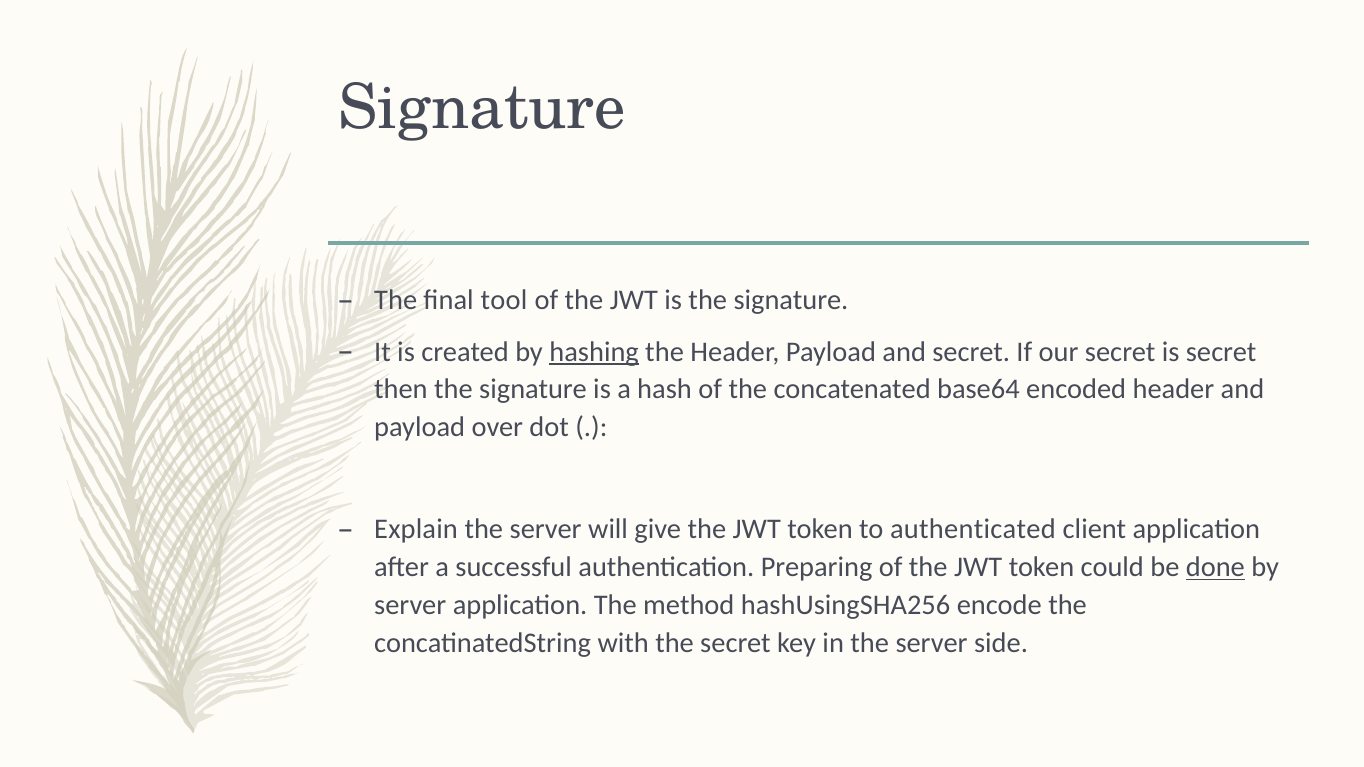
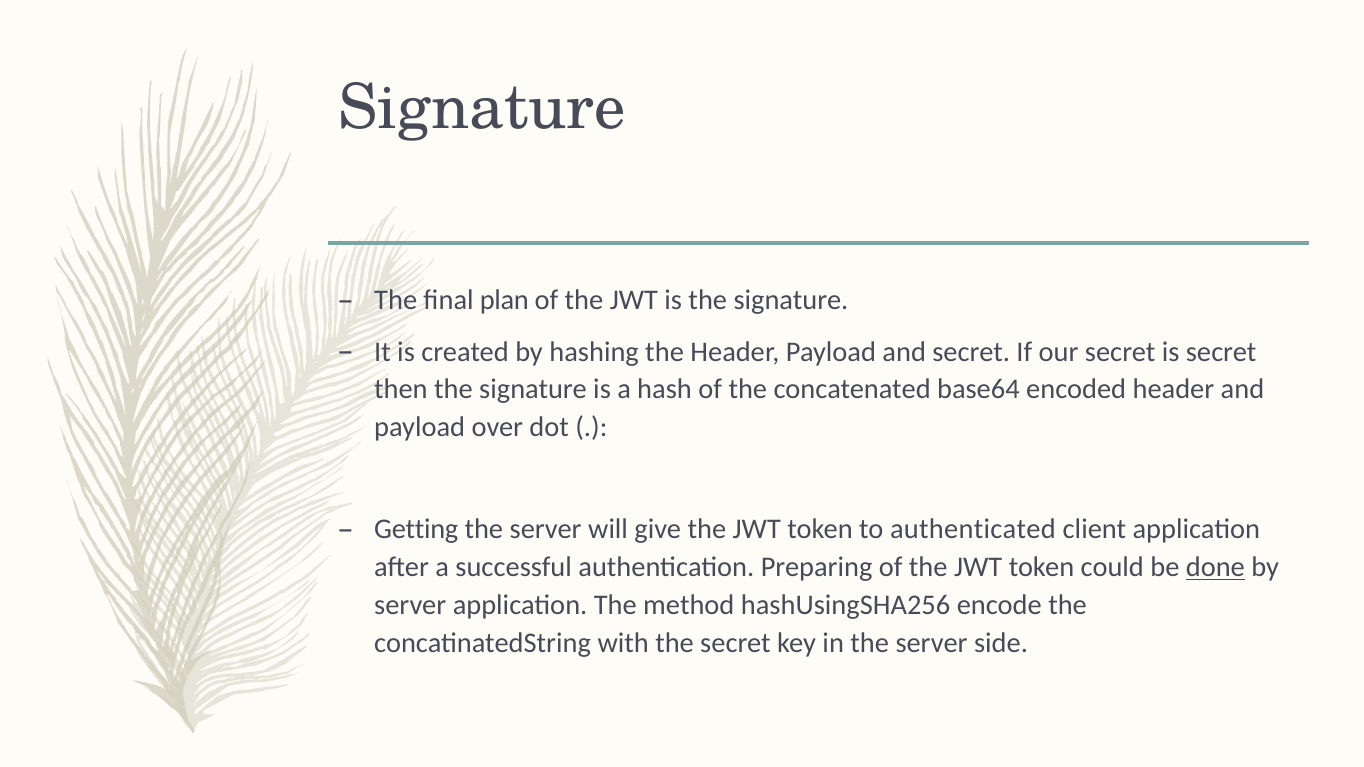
tool: tool -> plan
hashing underline: present -> none
Explain: Explain -> Getting
